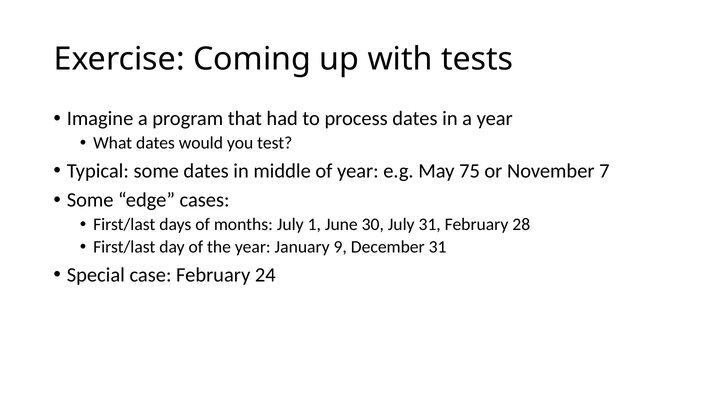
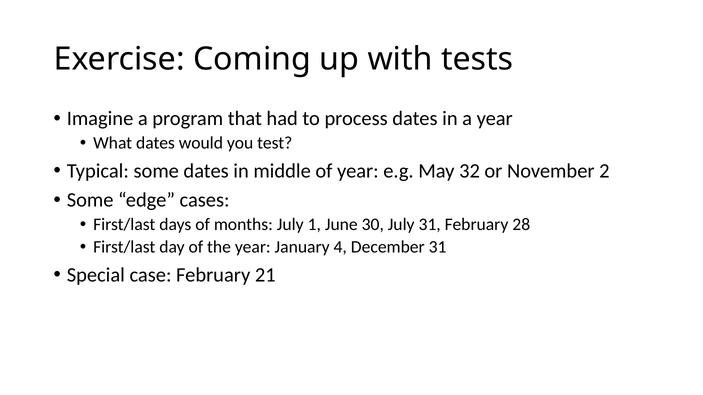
75: 75 -> 32
7: 7 -> 2
9: 9 -> 4
24: 24 -> 21
